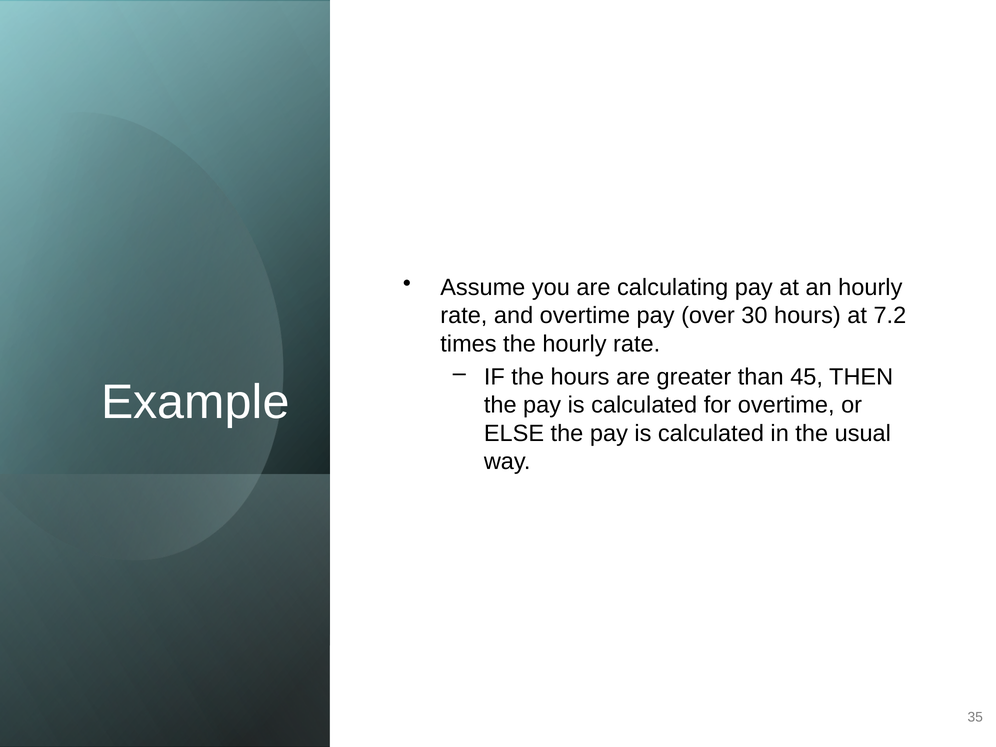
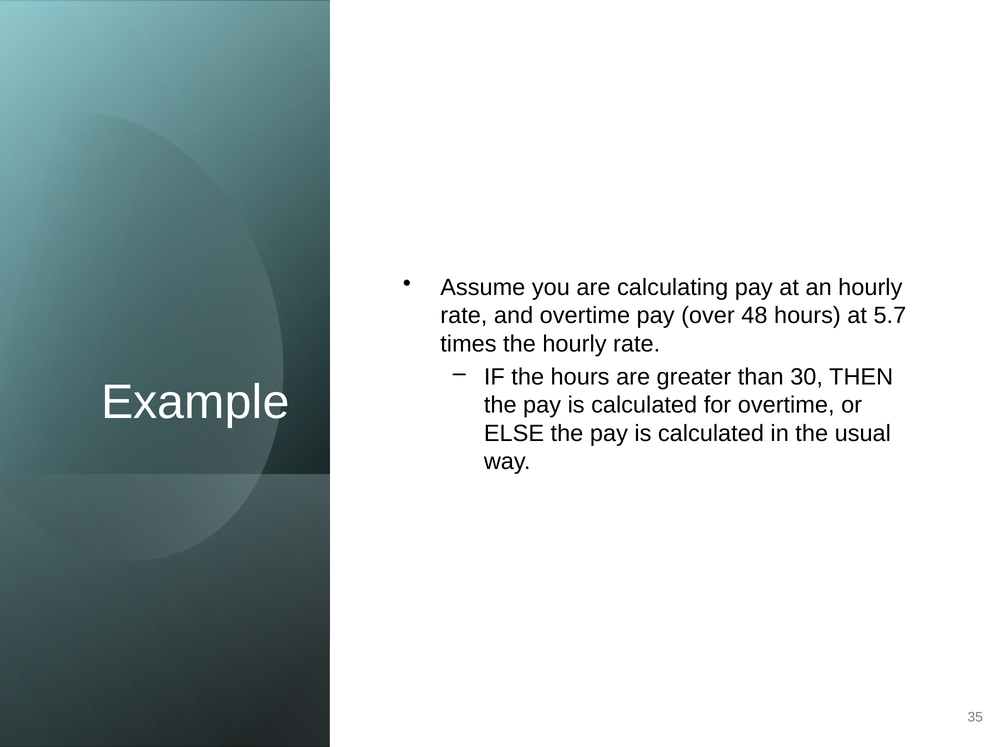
30: 30 -> 48
7.2: 7.2 -> 5.7
45: 45 -> 30
